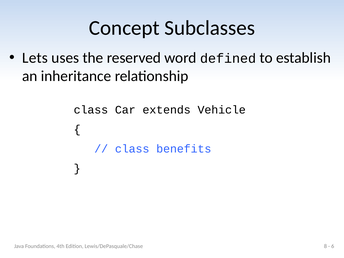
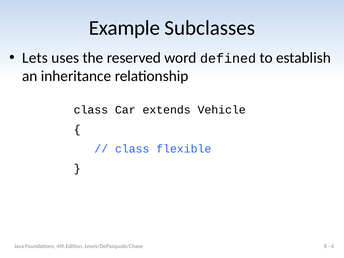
Concept: Concept -> Example
benefits: benefits -> flexible
